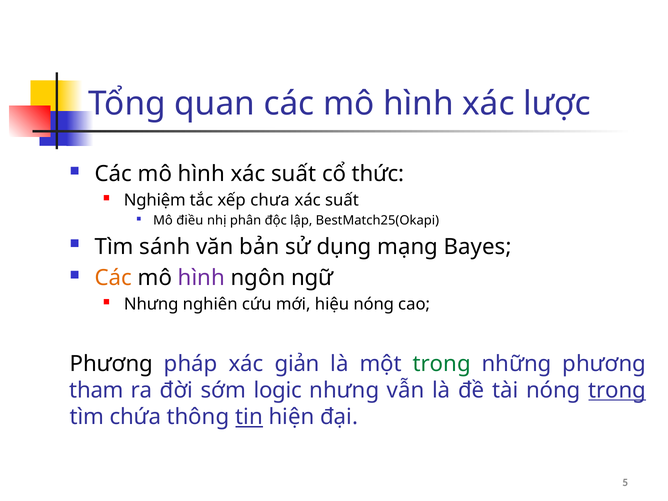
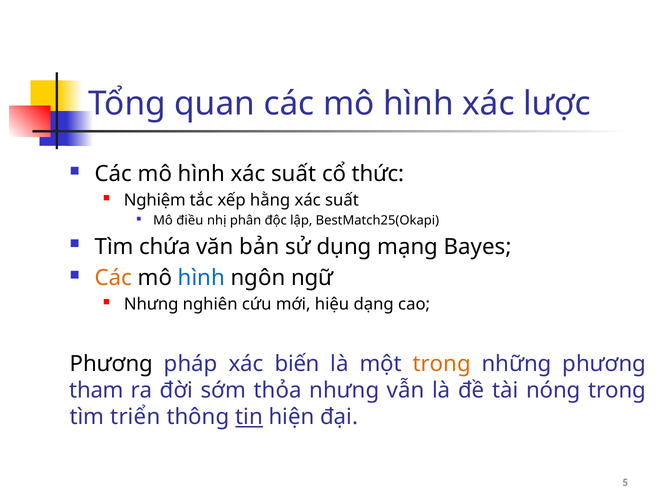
chưa: chưa -> hằng
sánh: sánh -> chứa
hình at (201, 278) colour: purple -> blue
hiệu nóng: nóng -> dạng
giản: giản -> biến
trong at (442, 364) colour: green -> orange
logic: logic -> thỏa
trong at (617, 390) underline: present -> none
chứa: chứa -> triển
